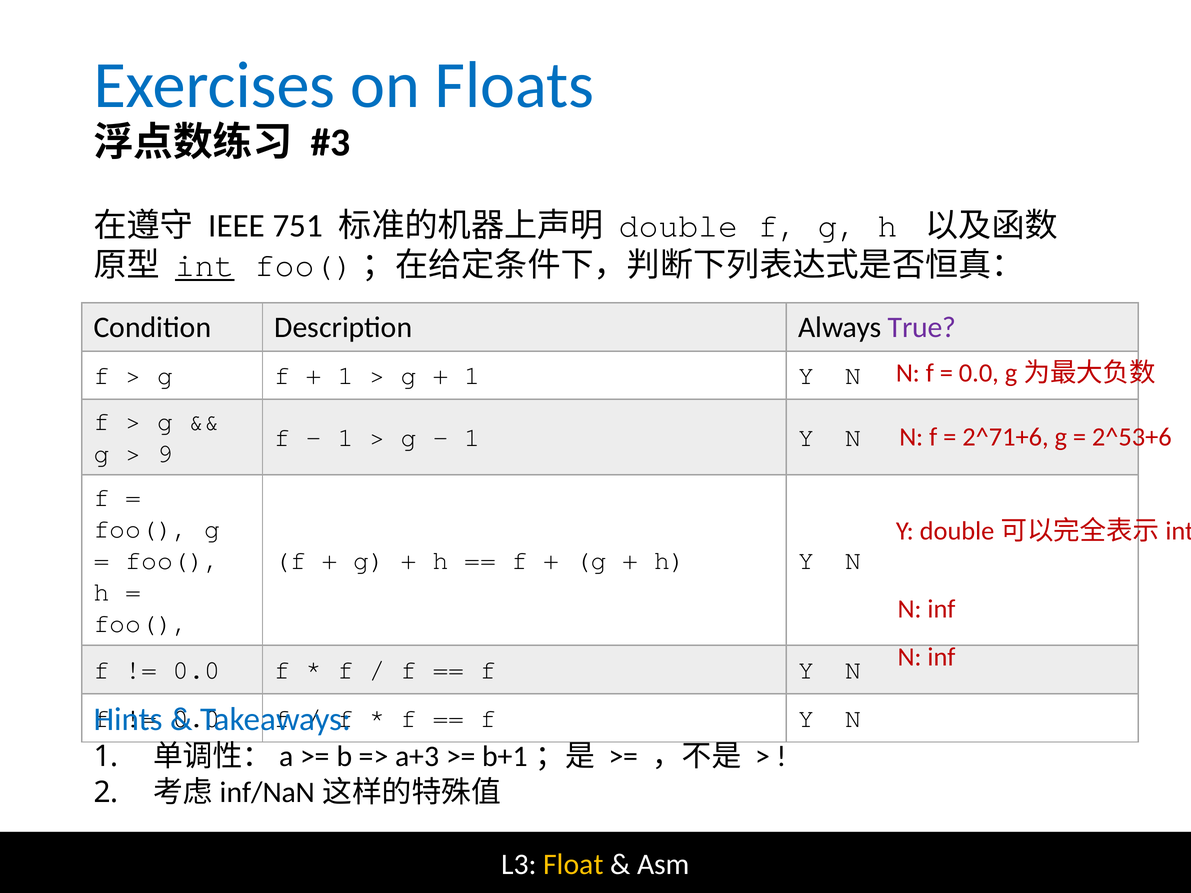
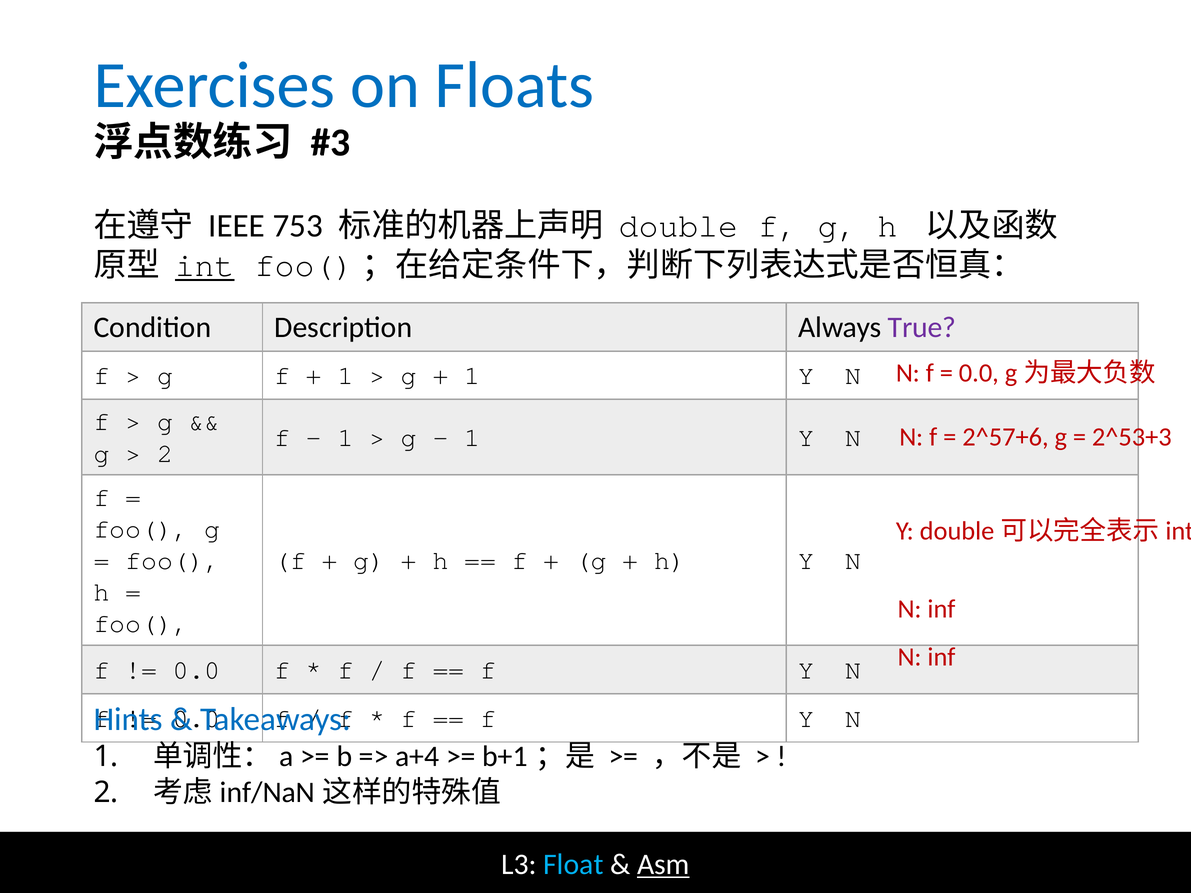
751: 751 -> 753
2^71+6: 2^71+6 -> 2^57+6
2^53+6: 2^53+6 -> 2^53+3
9 at (165, 453): 9 -> 2
a+3: a+3 -> a+4
Float colour: yellow -> light blue
Asm underline: none -> present
